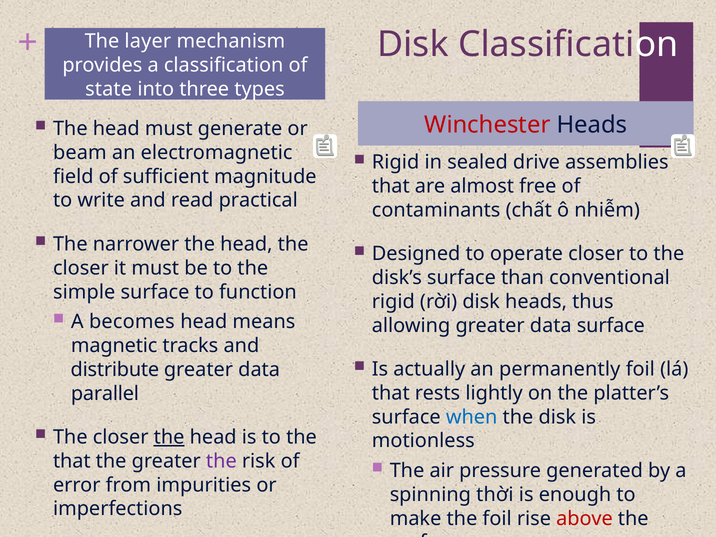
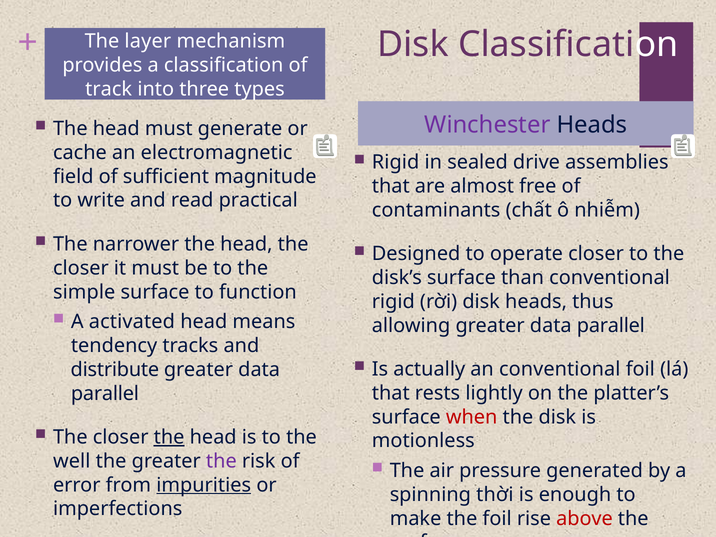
state: state -> track
Winchester colour: red -> purple
beam: beam -> cache
becomes: becomes -> activated
allowing greater data surface: surface -> parallel
magnetic: magnetic -> tendency
an permanently: permanently -> conventional
when colour: blue -> red
that at (72, 461): that -> well
impurities underline: none -> present
